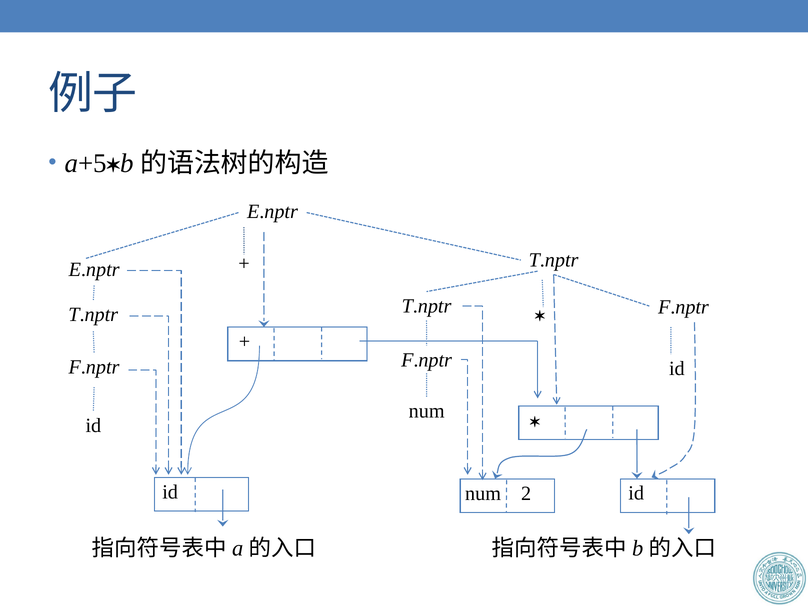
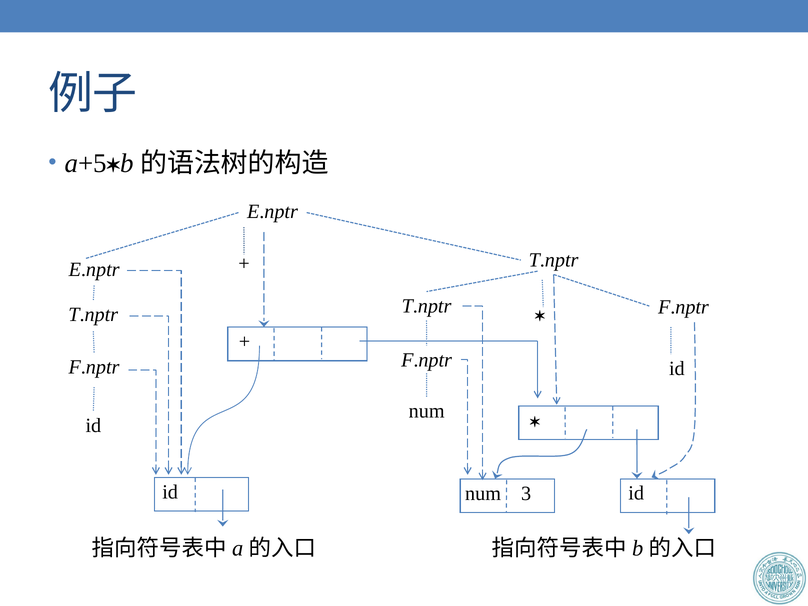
2: 2 -> 3
